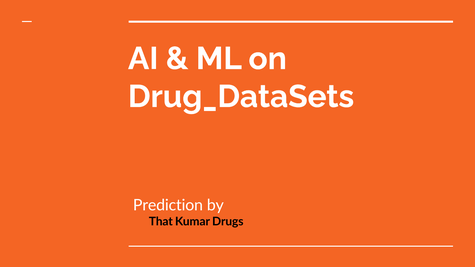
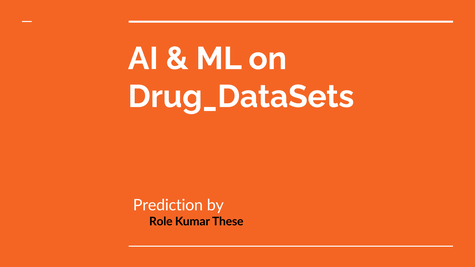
That: That -> Role
Drugs: Drugs -> These
